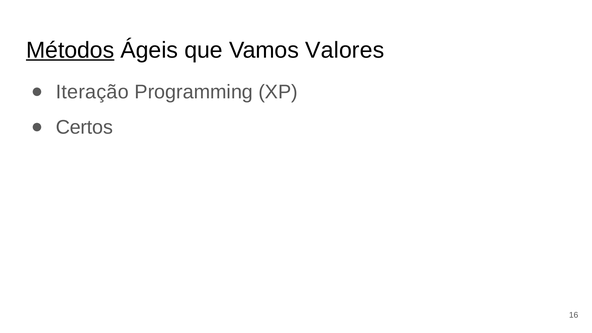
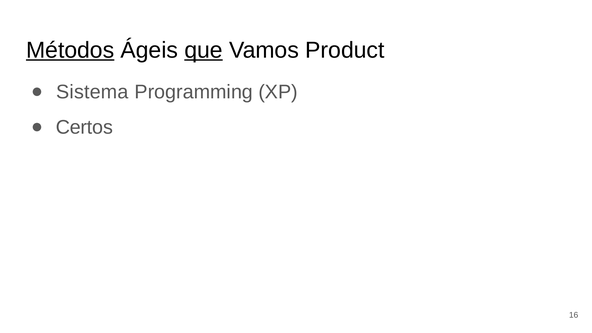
que underline: none -> present
Valores: Valores -> Product
Iteração: Iteração -> Sistema
